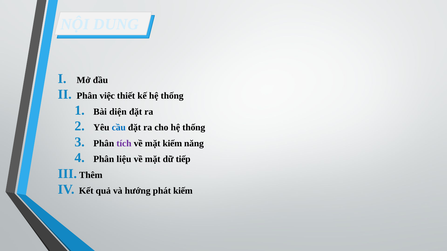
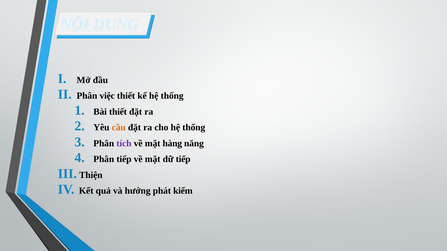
Bài diện: diện -> thiết
cầu colour: blue -> orange
mặt kiếm: kiếm -> hàng
Phân liệu: liệu -> tiếp
Thêm: Thêm -> Thiện
